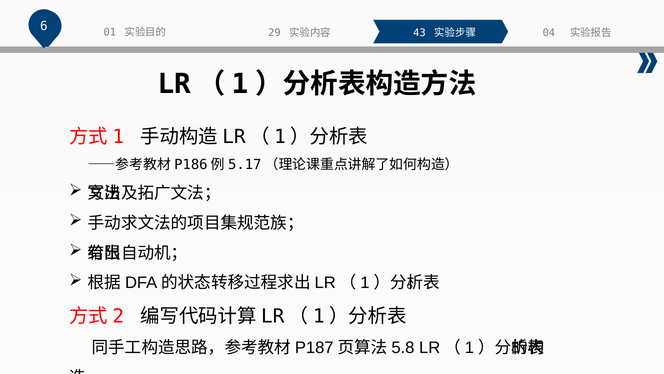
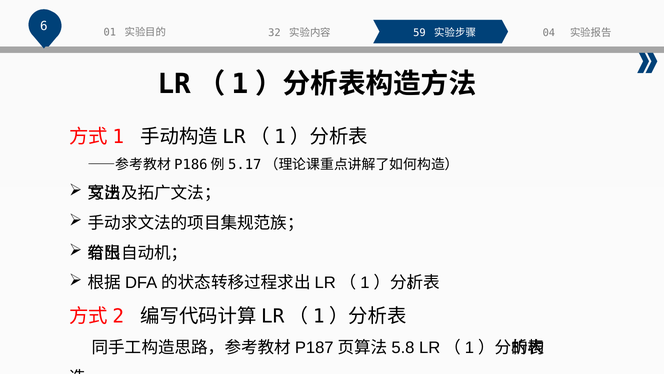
29: 29 -> 32
43: 43 -> 59
